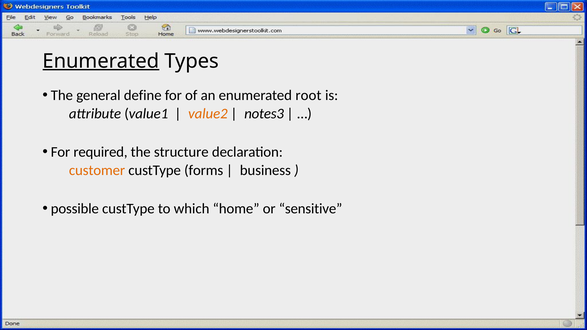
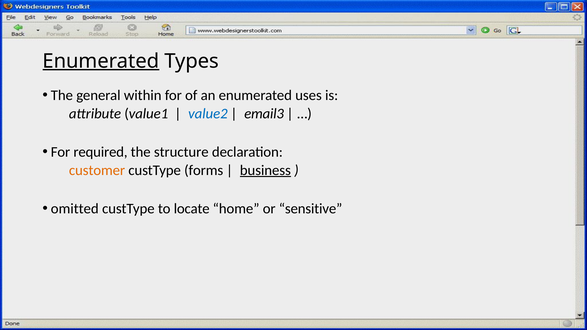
define: define -> within
root: root -> uses
value2 colour: orange -> blue
notes3: notes3 -> email3
business underline: none -> present
possible: possible -> omitted
which: which -> locate
